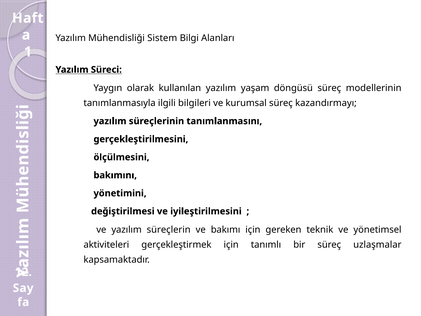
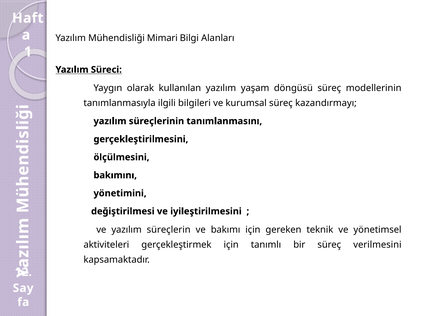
Sistem: Sistem -> Mimari
uzlaşmalar: uzlaşmalar -> verilmesini
